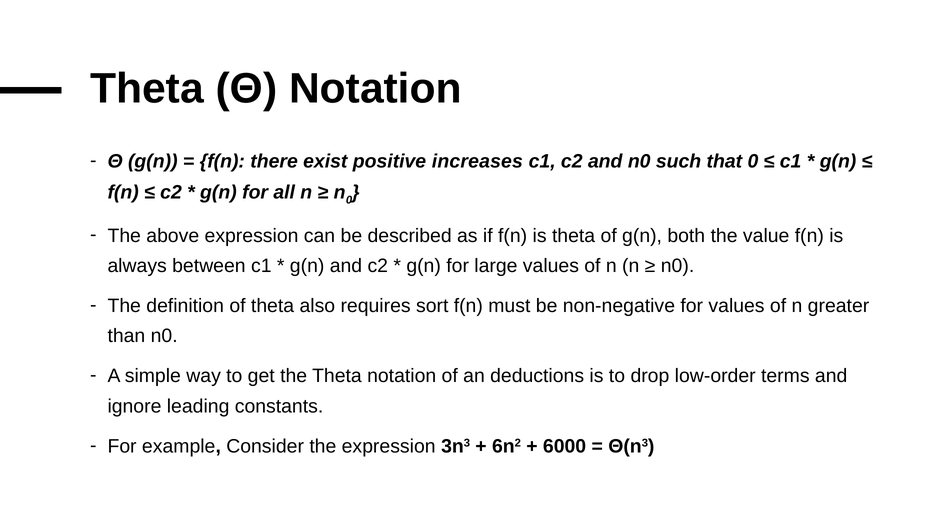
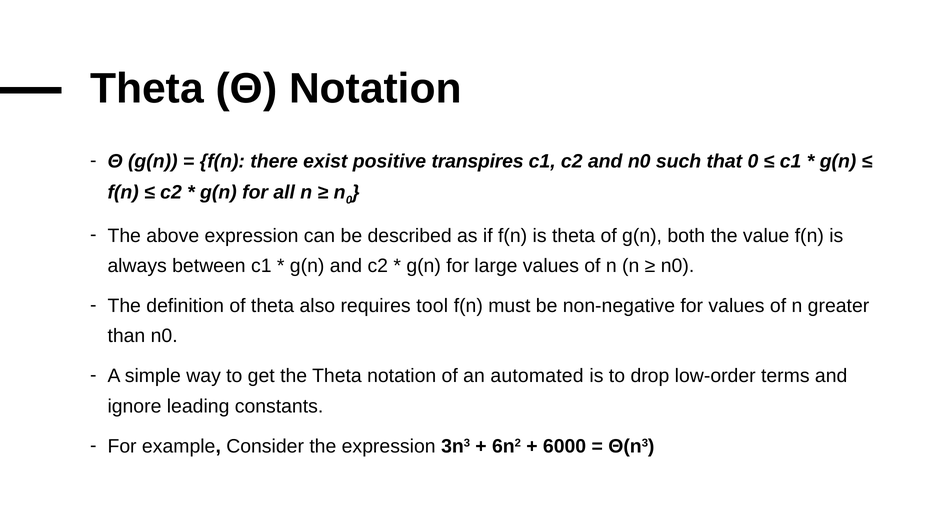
increases: increases -> transpires
sort: sort -> tool
deductions: deductions -> automated
